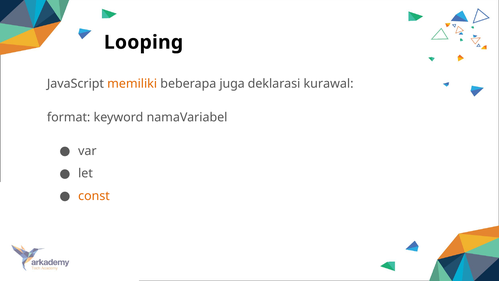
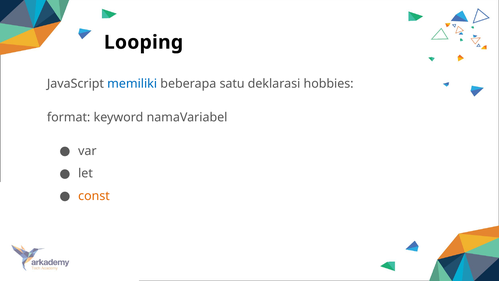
memiliki colour: orange -> blue
juga: juga -> satu
kurawal: kurawal -> hobbies
